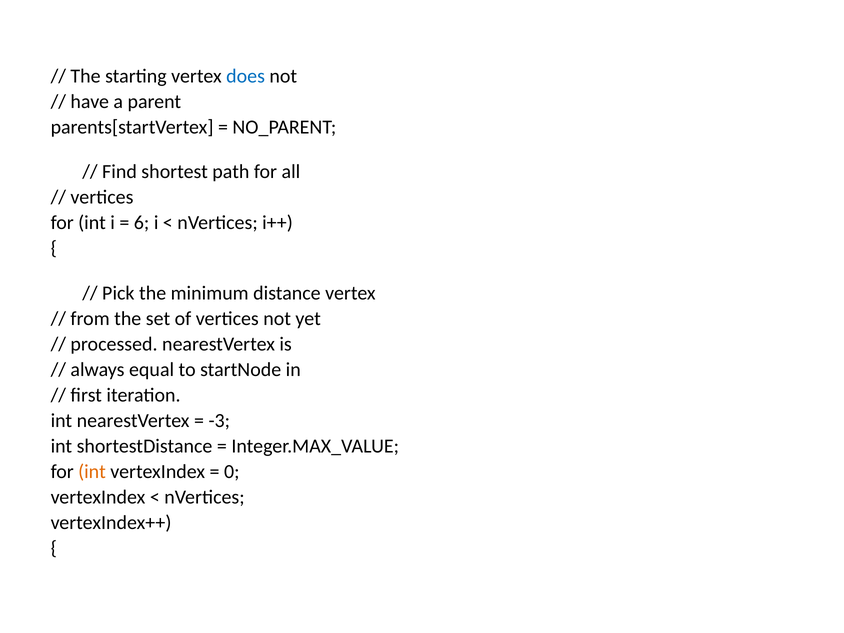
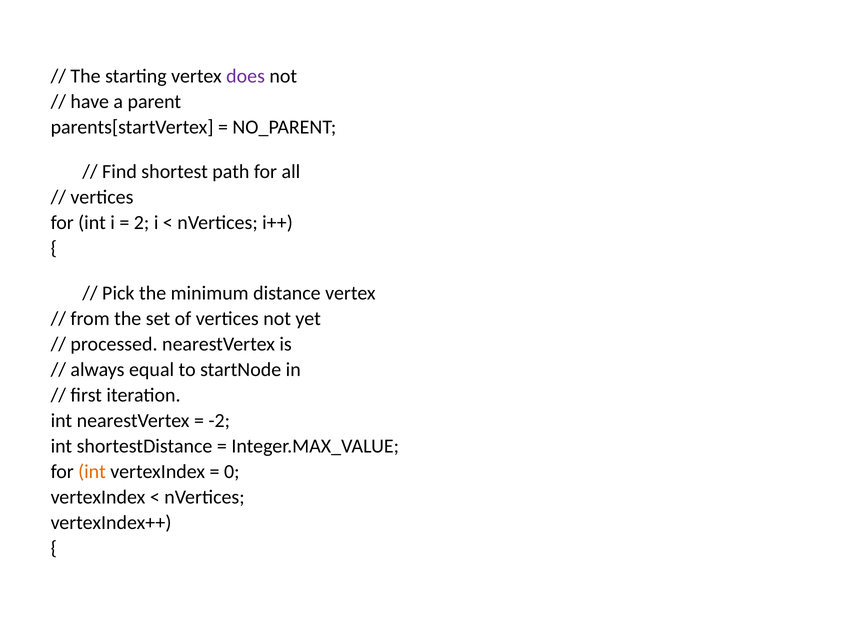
does colour: blue -> purple
6: 6 -> 2
-3: -3 -> -2
